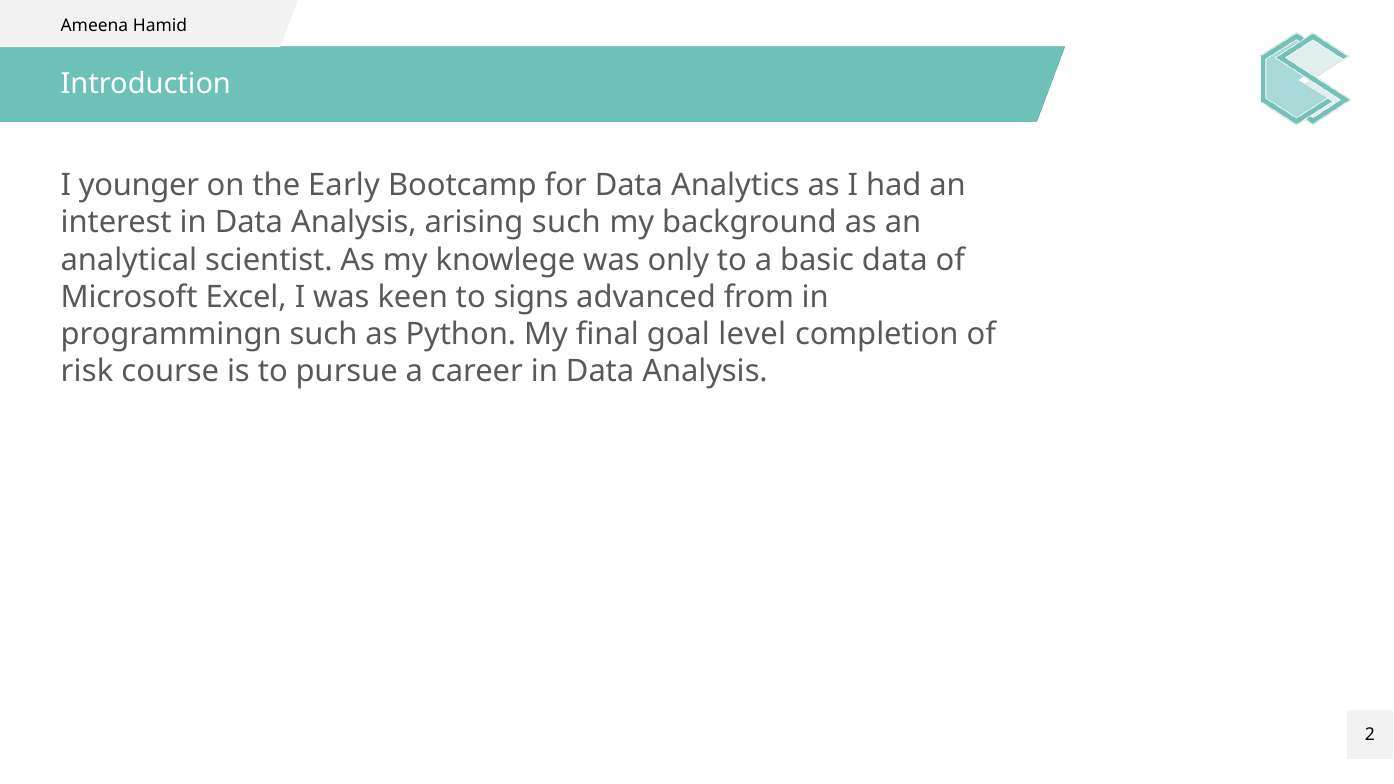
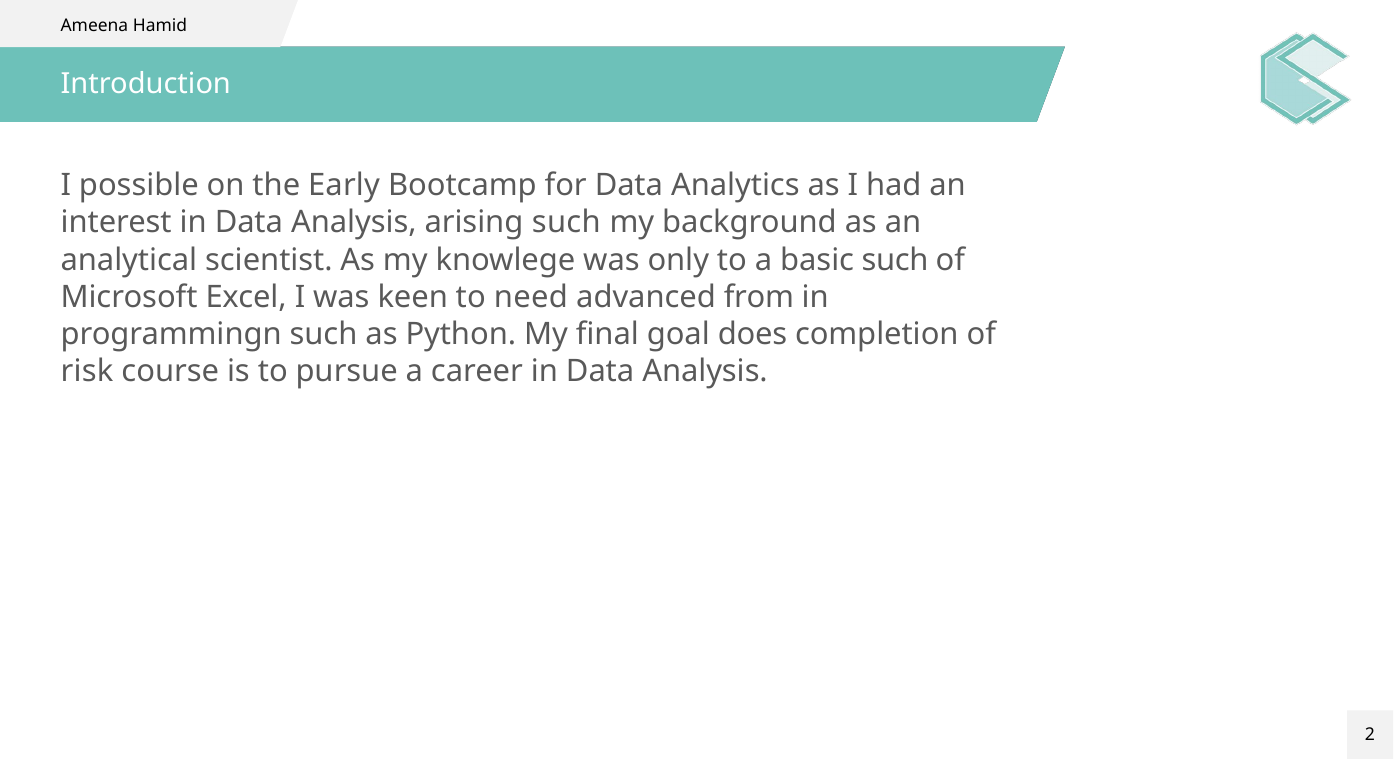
younger: younger -> possible
basic data: data -> such
signs: signs -> need
level: level -> does
